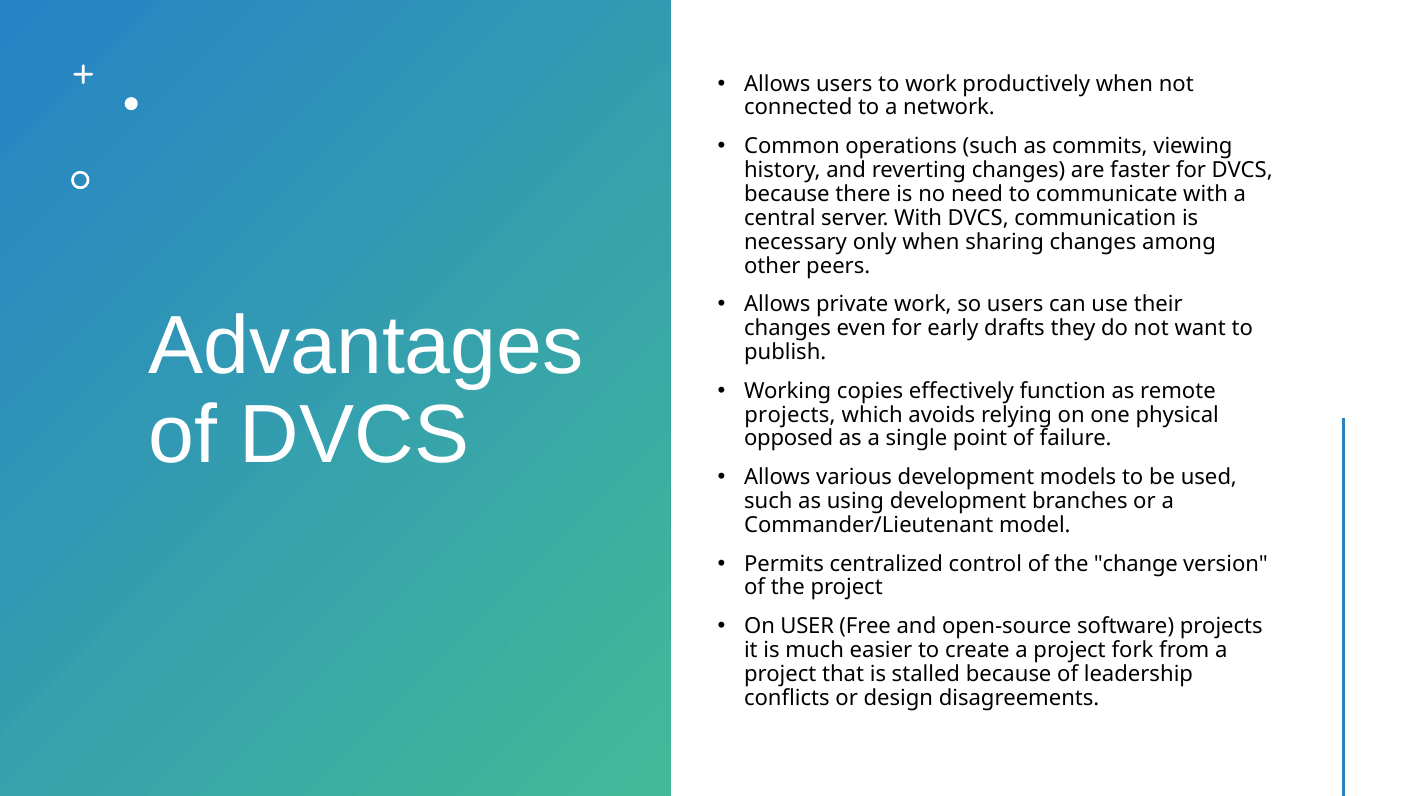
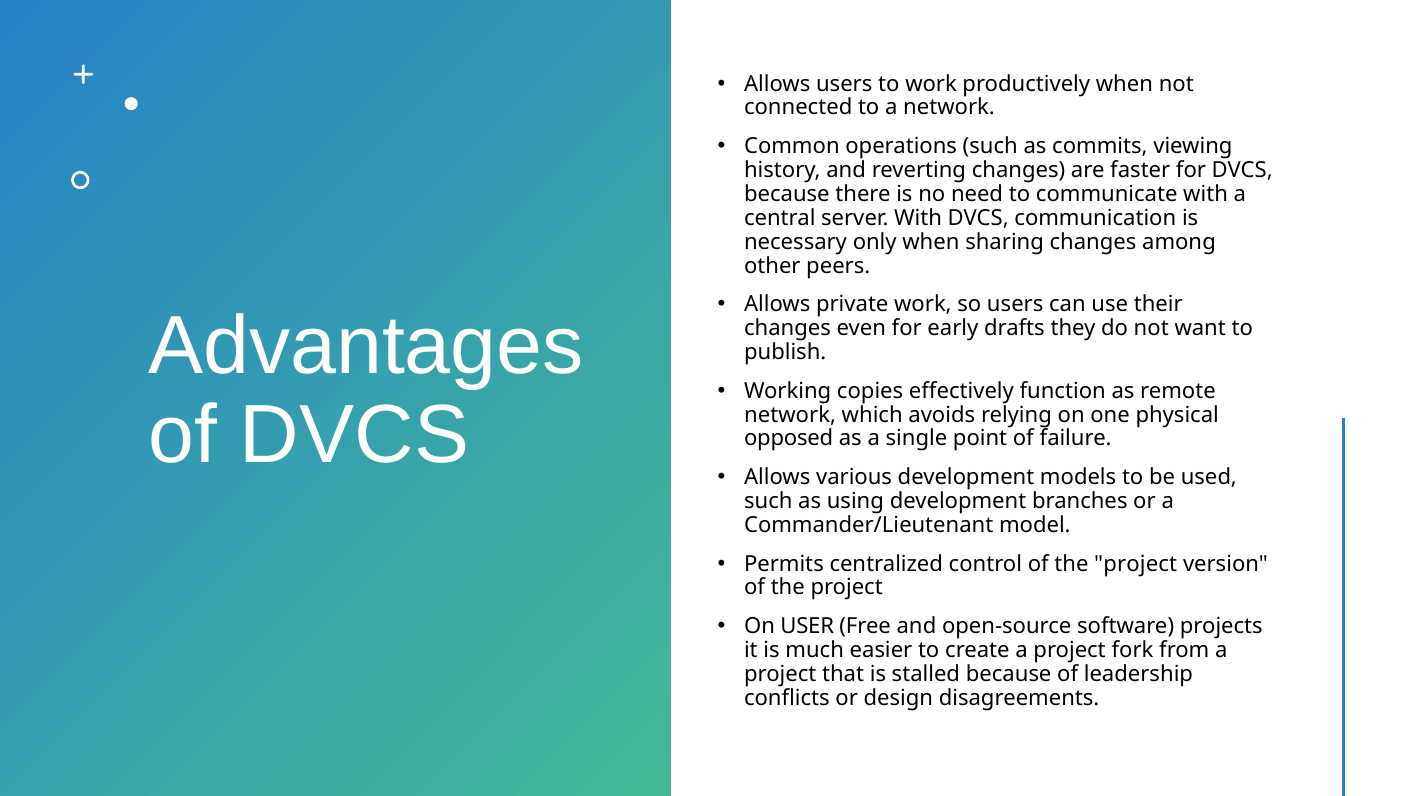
projects at (790, 414): projects -> network
control of the change: change -> project
